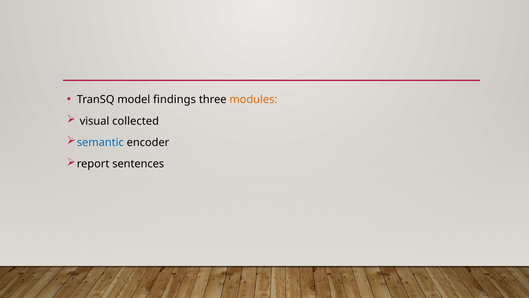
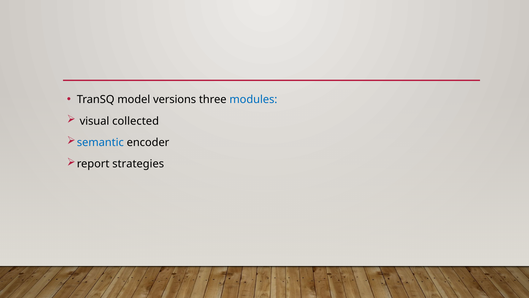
findings: findings -> versions
modules colour: orange -> blue
sentences: sentences -> strategies
